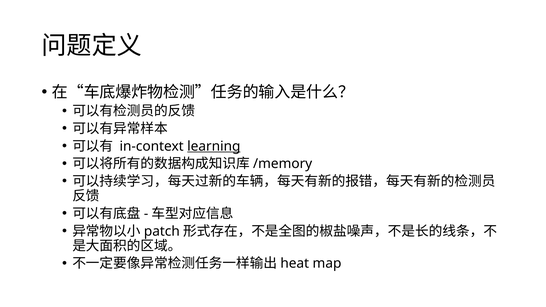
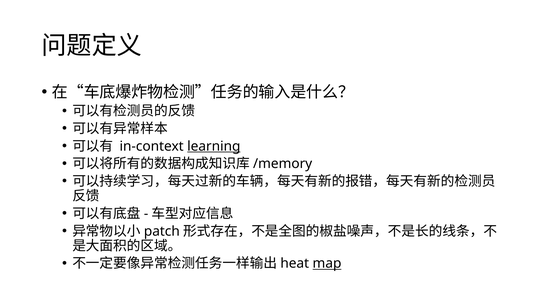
map underline: none -> present
